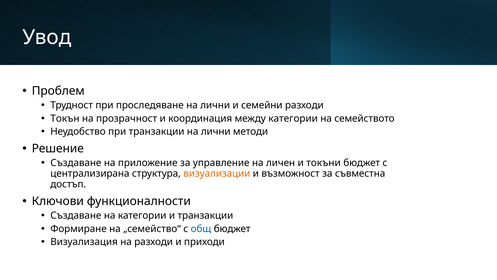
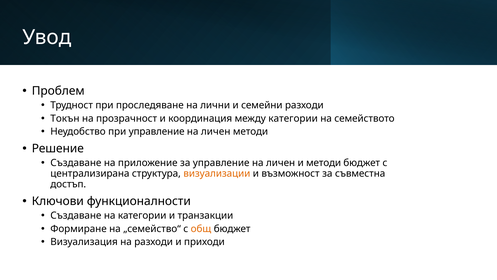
при транзакции: транзакции -> управление
лични at (216, 132): лични -> личен
и токъни: токъни -> методи
общ colour: blue -> orange
